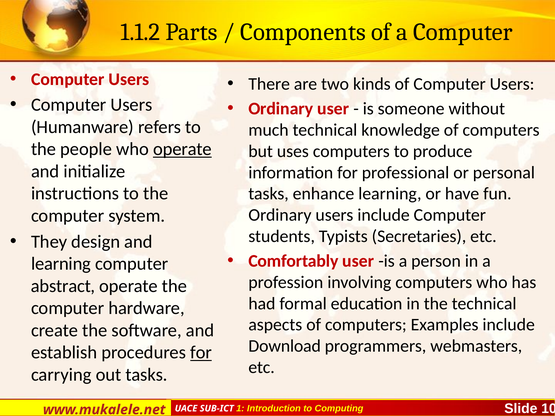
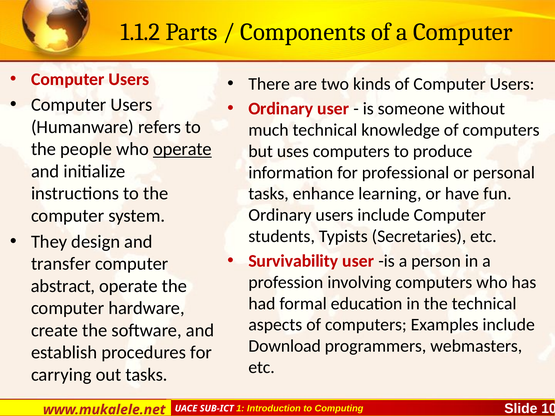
Comfortably: Comfortably -> Survivability
learning at (61, 264): learning -> transfer
for at (201, 353) underline: present -> none
